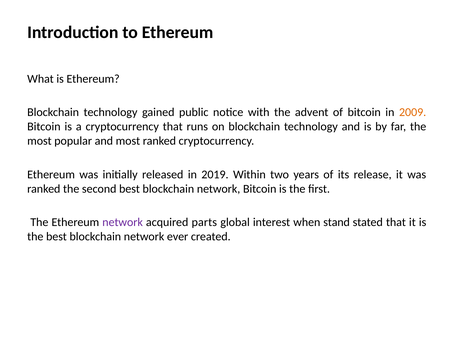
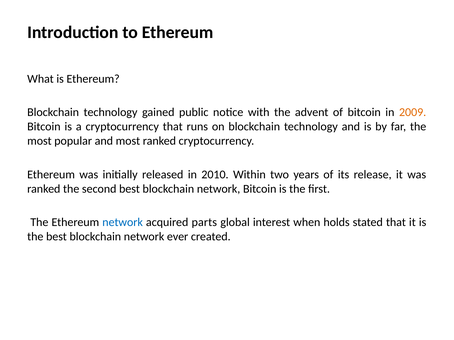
2019: 2019 -> 2010
network at (123, 223) colour: purple -> blue
stand: stand -> holds
